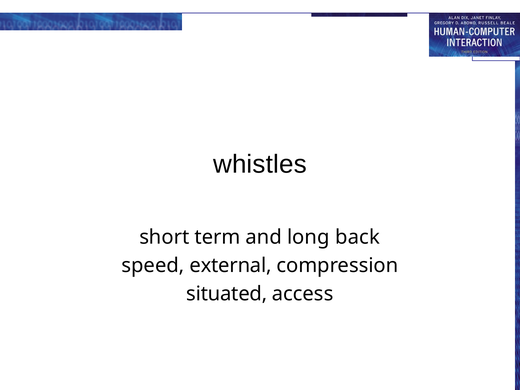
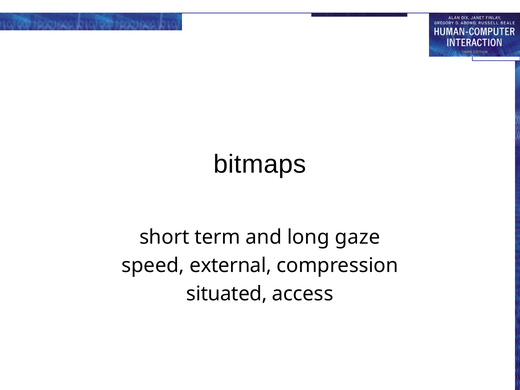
whistles: whistles -> bitmaps
back: back -> gaze
